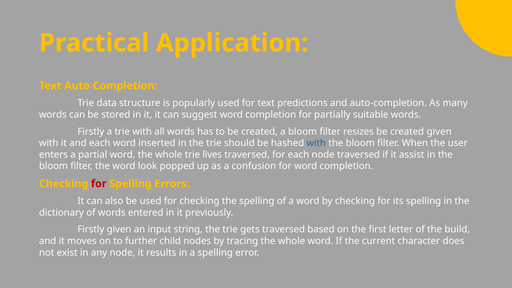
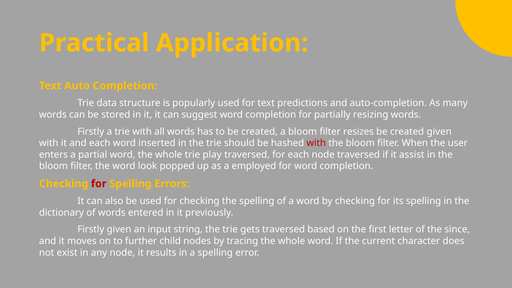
suitable: suitable -> resizing
with at (316, 143) colour: blue -> red
lives: lives -> play
confusion: confusion -> employed
build: build -> since
